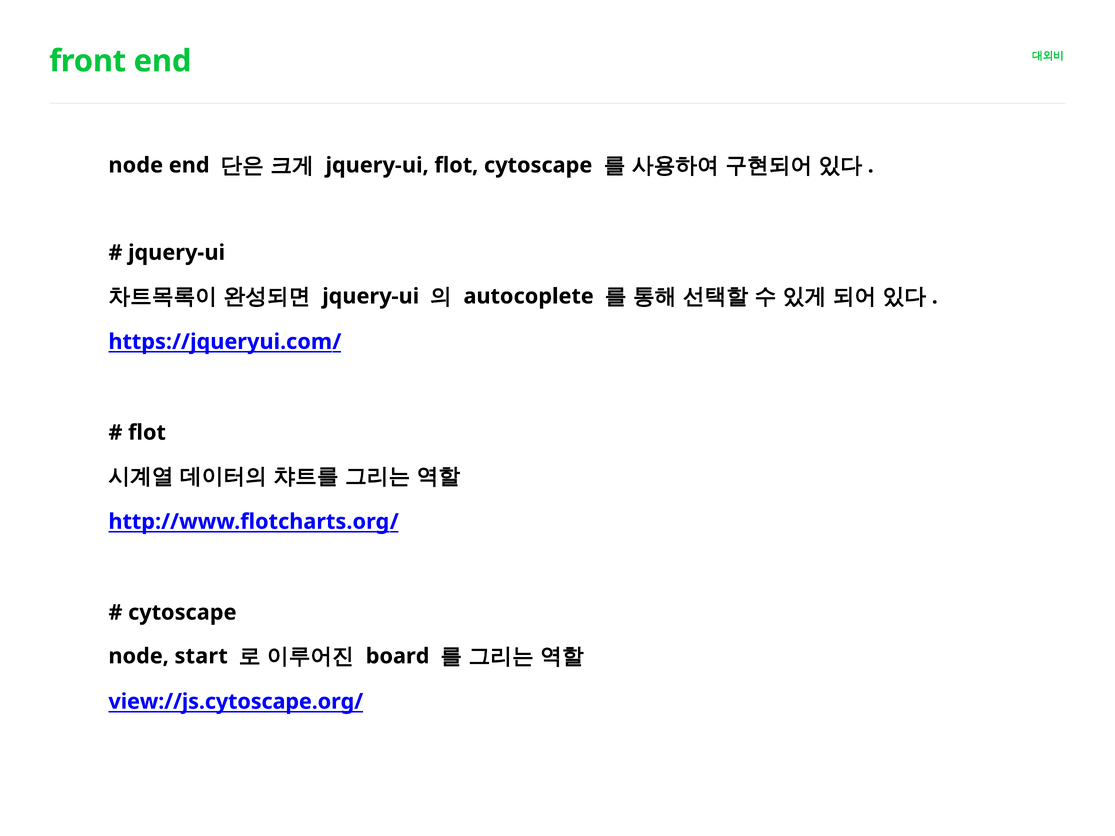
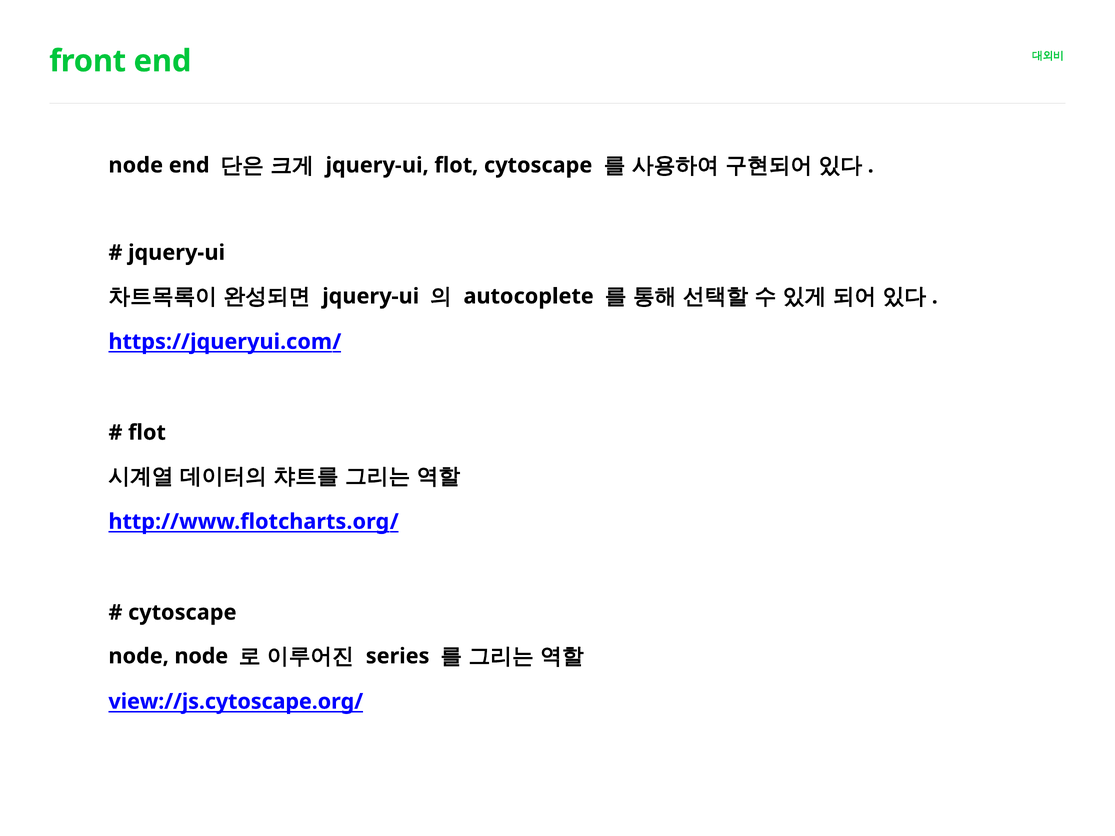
node start: start -> node
board: board -> series
